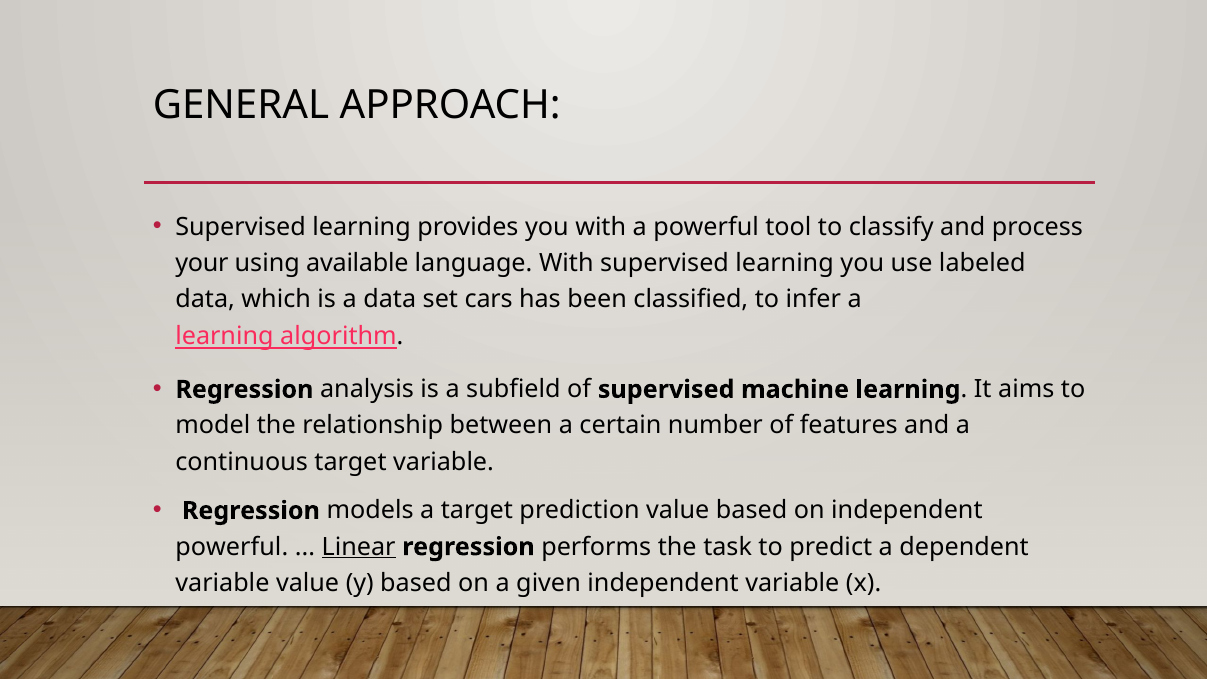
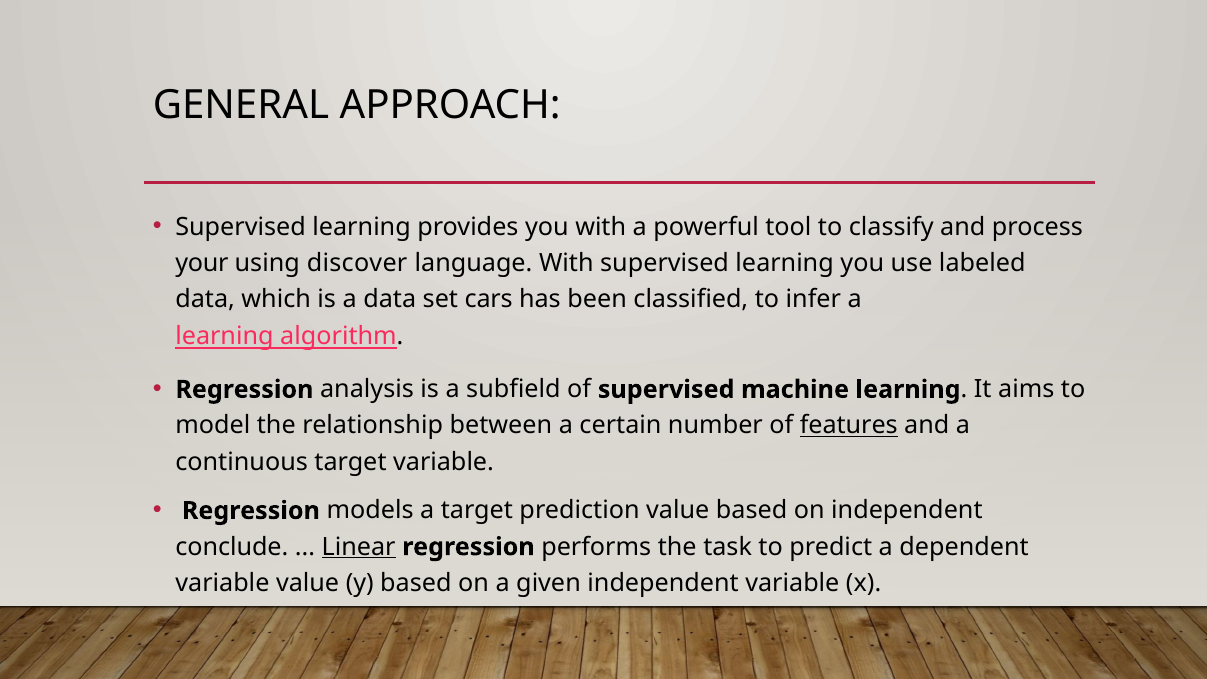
available: available -> discover
features underline: none -> present
powerful at (232, 547): powerful -> conclude
